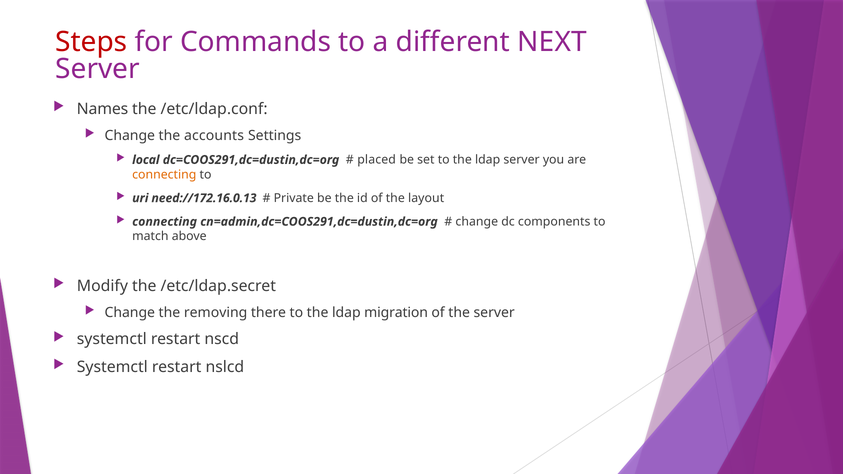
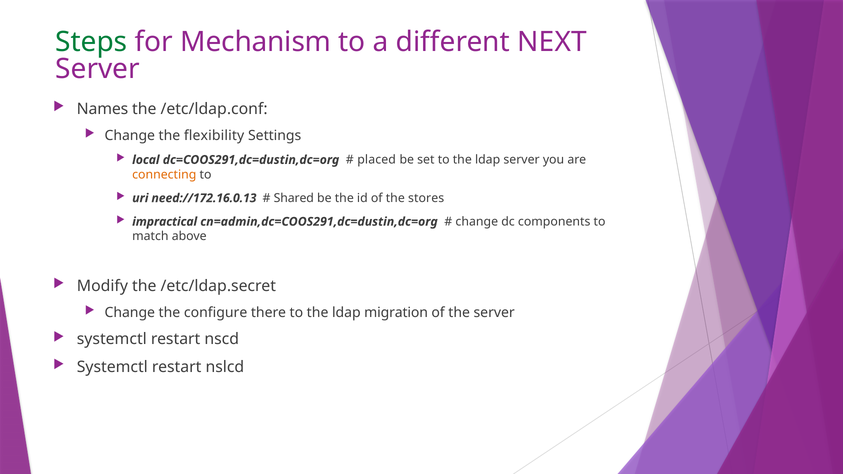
Steps colour: red -> green
Commands: Commands -> Mechanism
accounts: accounts -> flexibility
Private: Private -> Shared
layout: layout -> stores
connecting at (165, 222): connecting -> impractical
removing: removing -> configure
